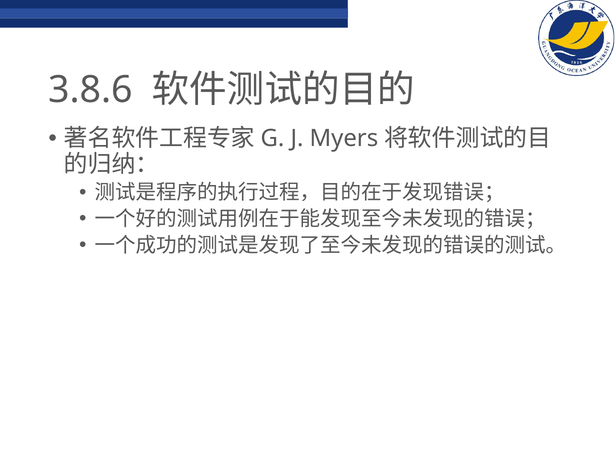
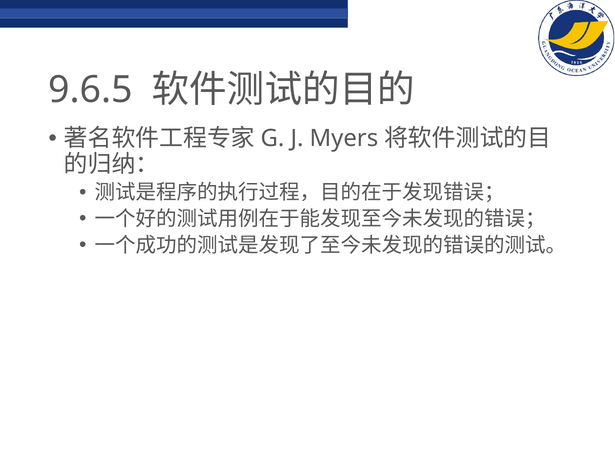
3.8.6: 3.8.6 -> 9.6.5
